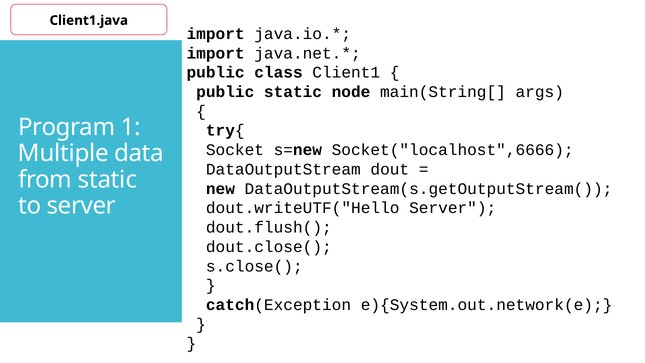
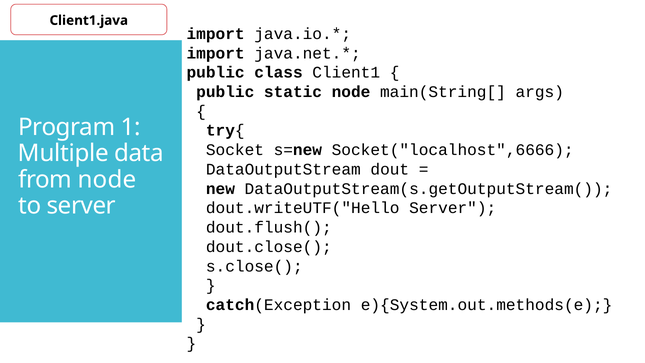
from static: static -> node
e){System.out.network(e: e){System.out.network(e -> e){System.out.methods(e
